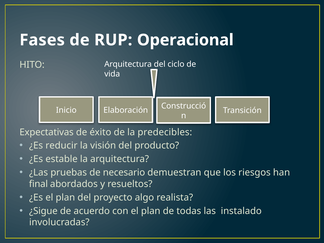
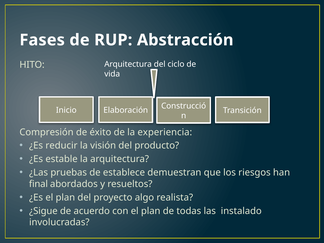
Operacional: Operacional -> Abstracción
Expectativas: Expectativas -> Compresión
predecibles: predecibles -> experiencia
necesario: necesario -> establece
